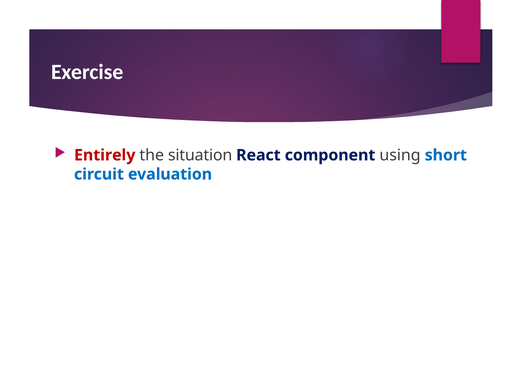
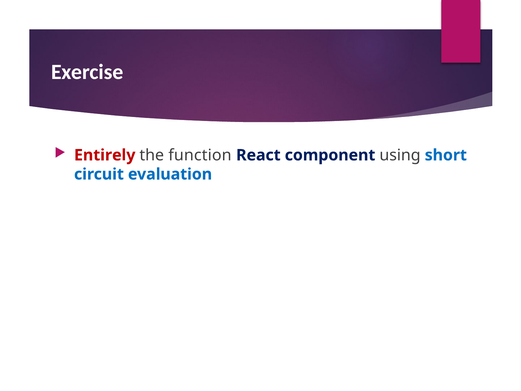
situation: situation -> function
